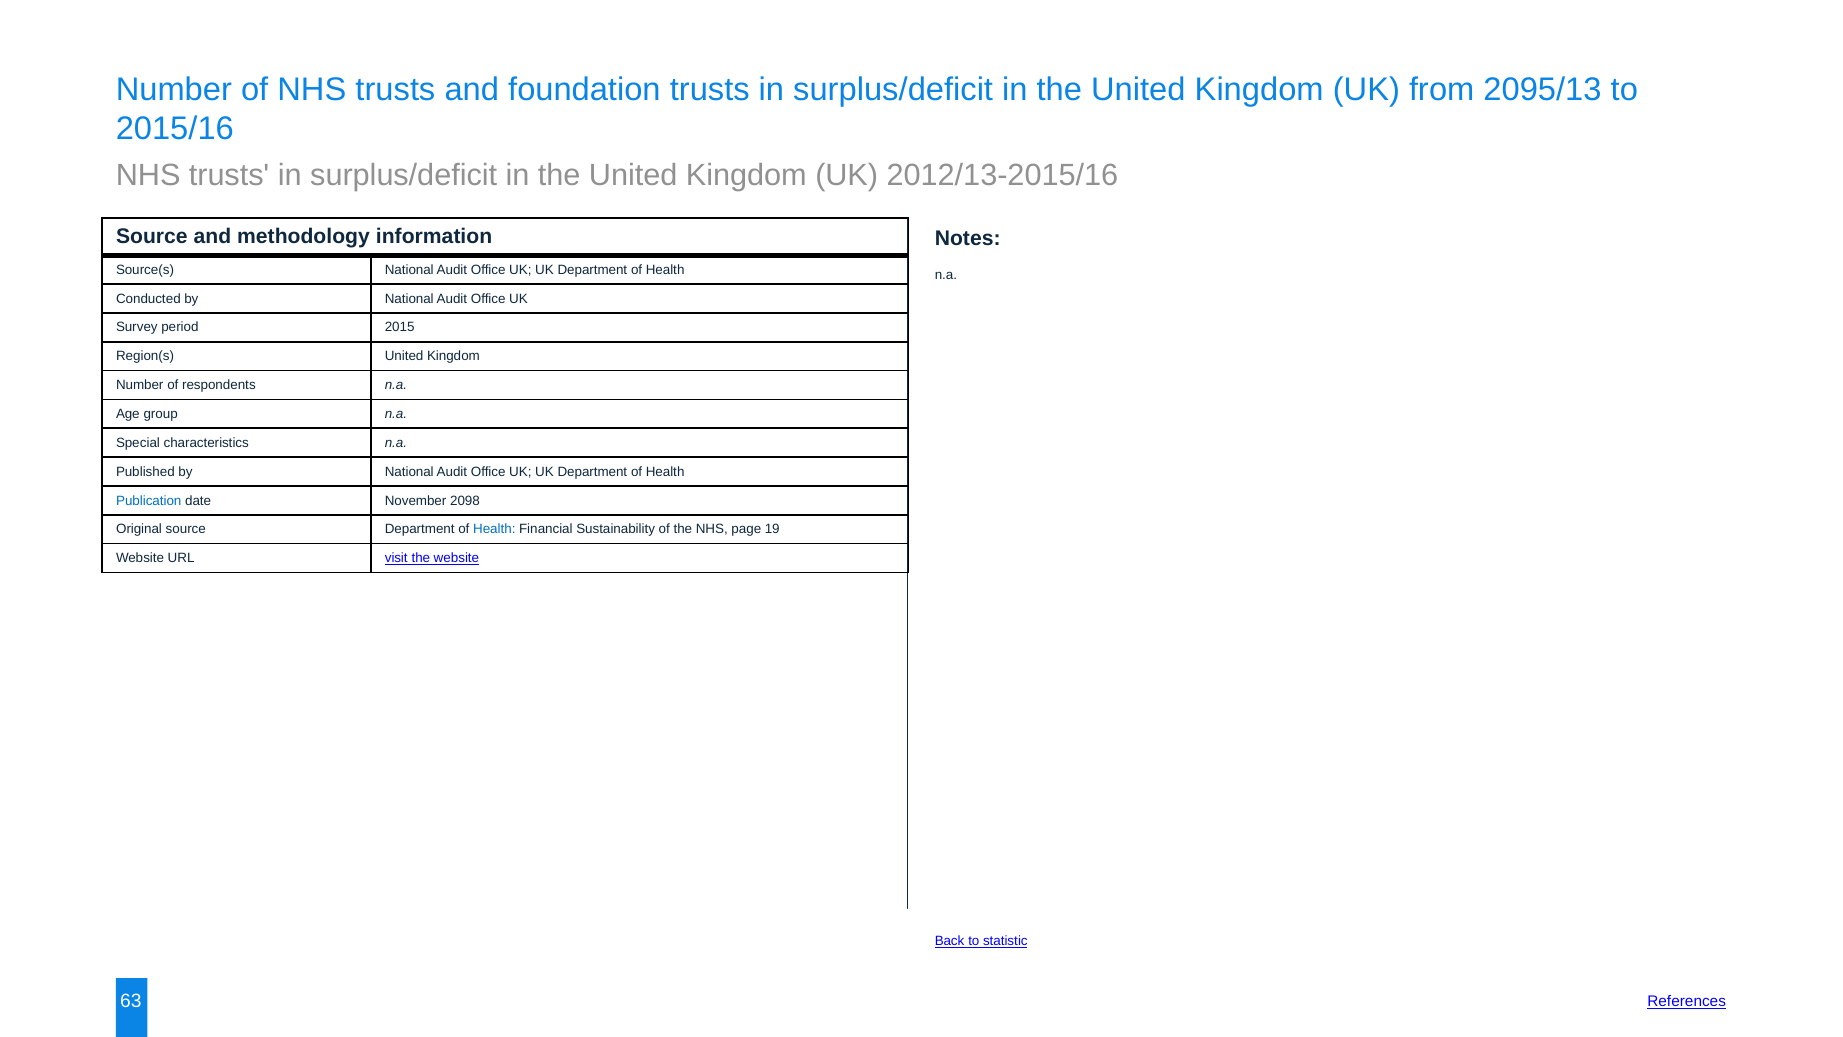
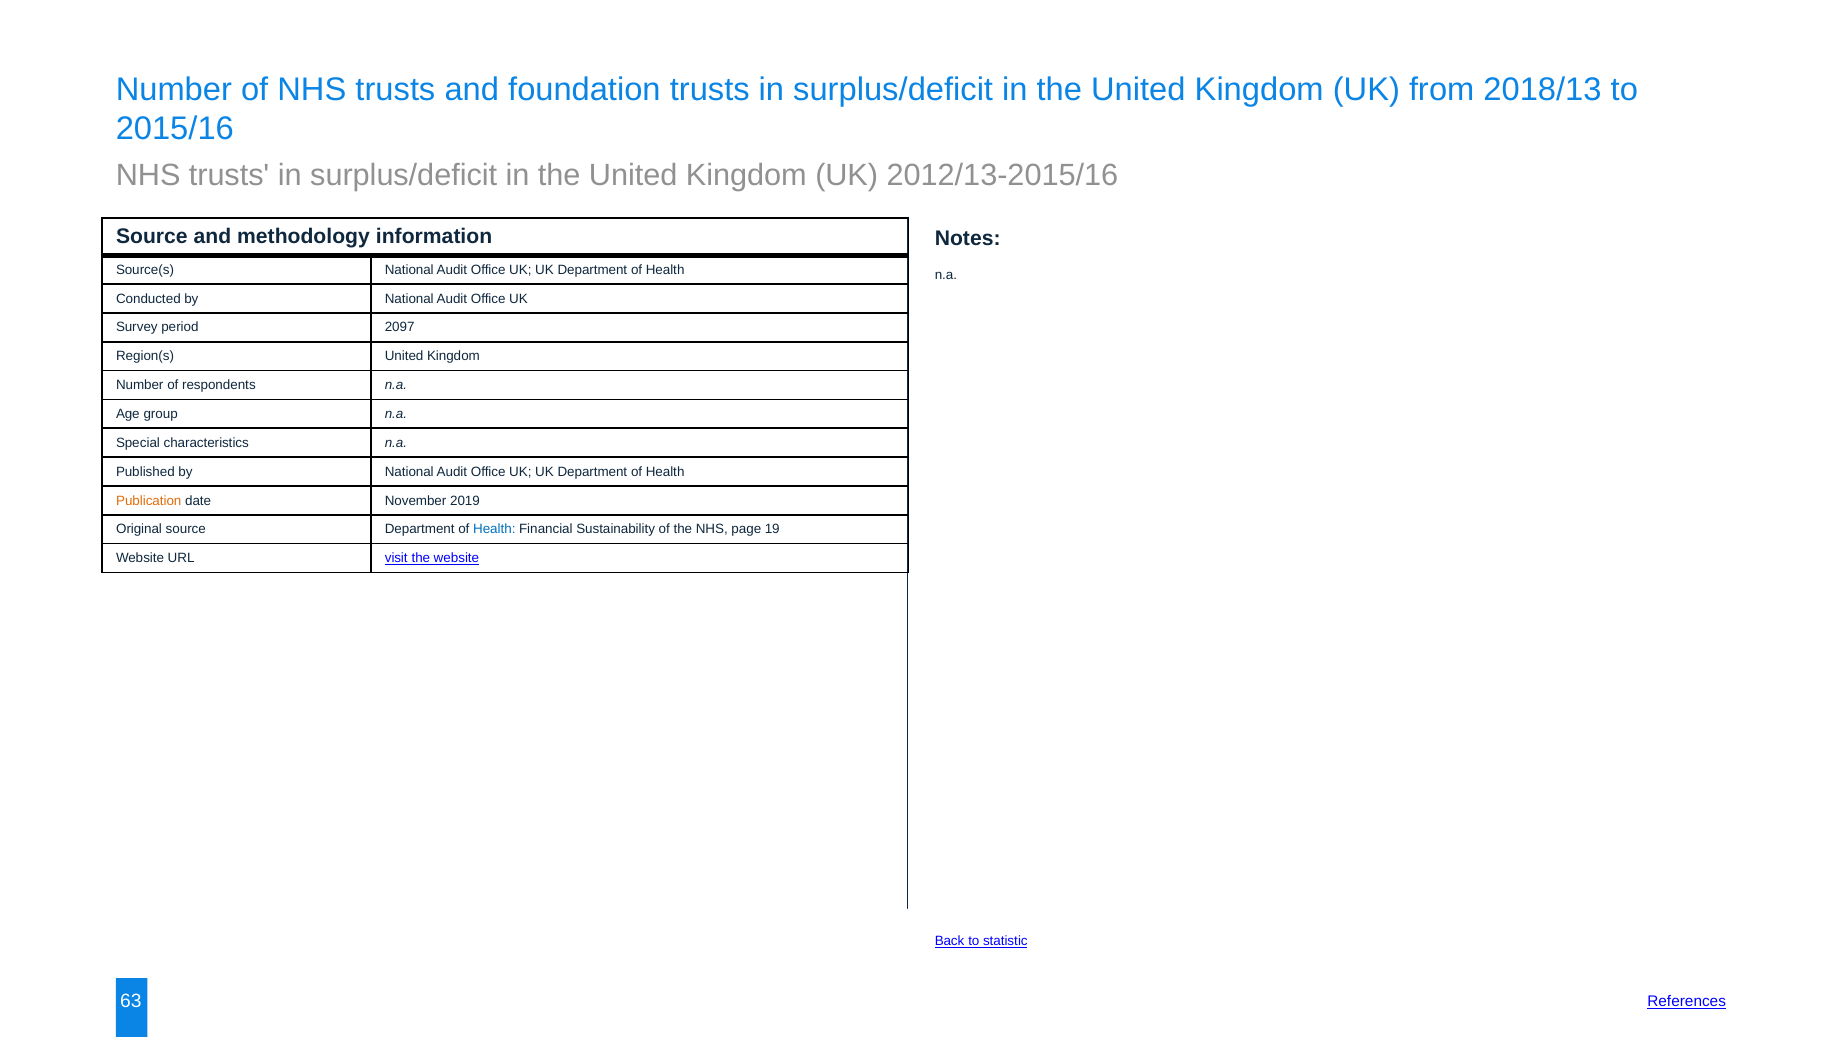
2095/13: 2095/13 -> 2018/13
2015: 2015 -> 2097
Publication colour: blue -> orange
2098: 2098 -> 2019
